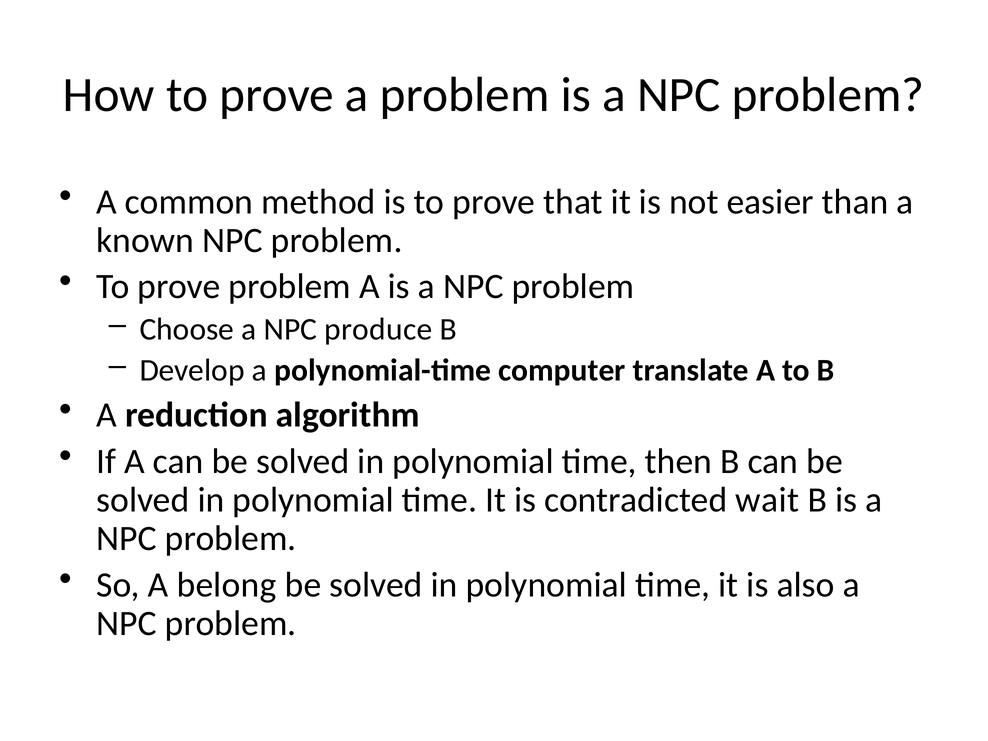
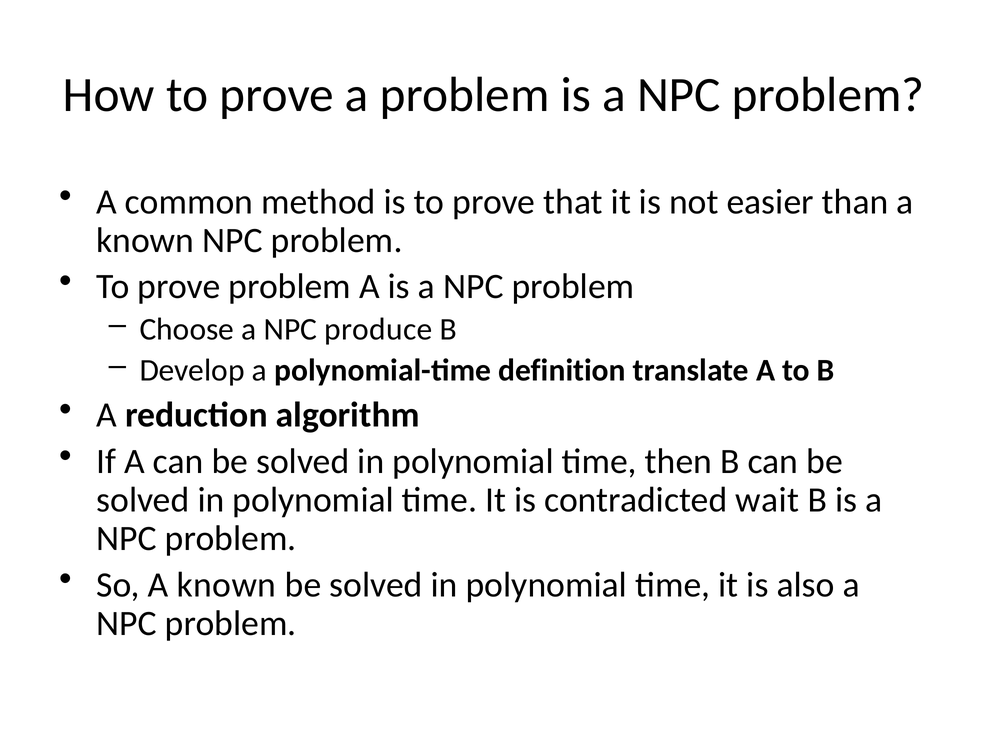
computer: computer -> definition
So A belong: belong -> known
